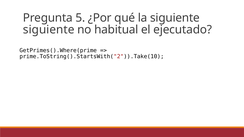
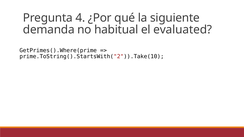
5: 5 -> 4
siguiente at (49, 30): siguiente -> demanda
ejecutado: ejecutado -> evaluated
